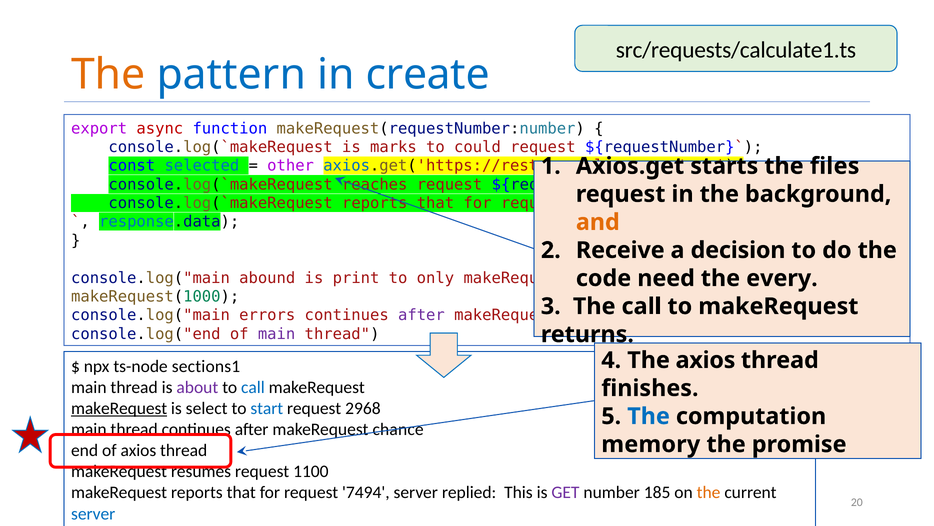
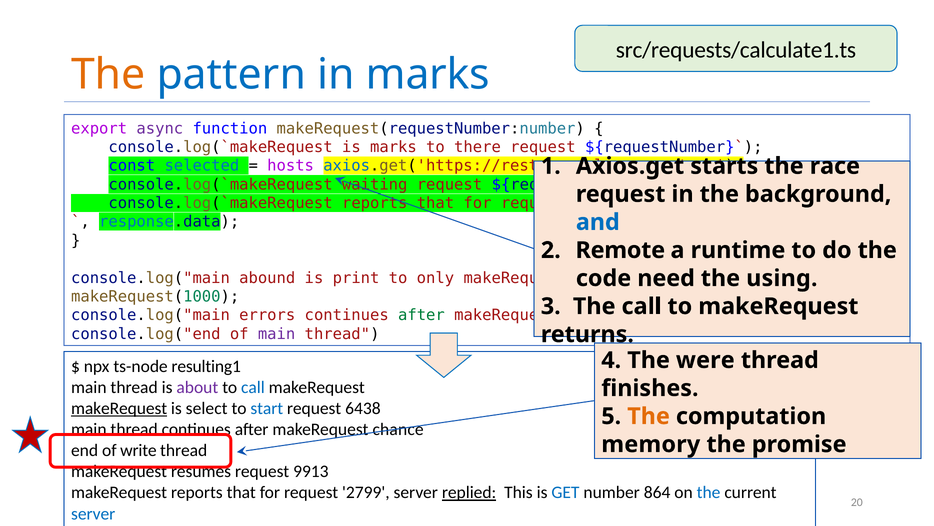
in create: create -> marks
async colour: red -> purple
could: could -> there
other: other -> hosts
files: files -> race
reaches: reaches -> waiting
and colour: orange -> blue
Receive: Receive -> Remote
decision: decision -> runtime
every: every -> using
after at (421, 315) colour: purple -> green
The axios: axios -> were
sections1: sections1 -> resulting1
2968: 2968 -> 6438
The at (649, 416) colour: blue -> orange
of axios: axios -> write
1100: 1100 -> 9913
7494: 7494 -> 2799
replied at (469, 492) underline: none -> present
GET colour: purple -> blue
185: 185 -> 864
the at (709, 492) colour: orange -> blue
